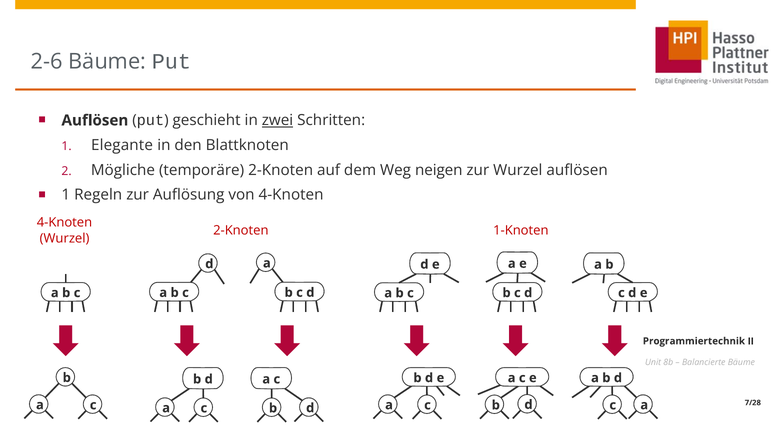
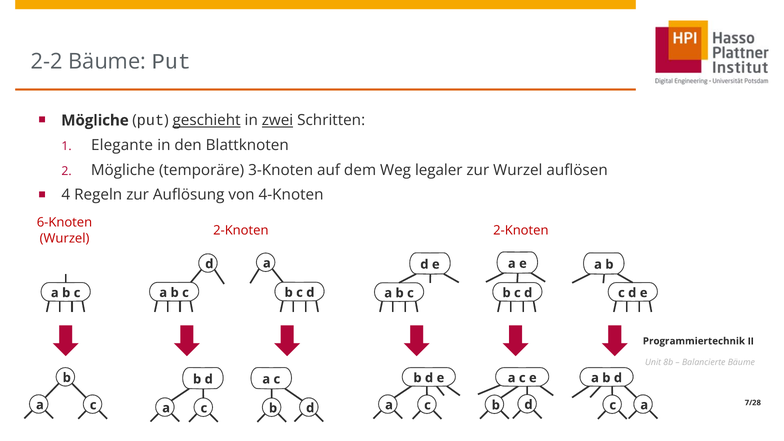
2-6: 2-6 -> 2-2
Auflösen at (95, 120): Auflösen -> Mögliche
geschieht underline: none -> present
temporäre 2-Knoten: 2-Knoten -> 3-Knoten
neigen: neigen -> legaler
1 at (66, 195): 1 -> 4
4-Knoten at (64, 223): 4-Knoten -> 6-Knoten
2-Knoten 1-Knoten: 1-Knoten -> 2-Knoten
